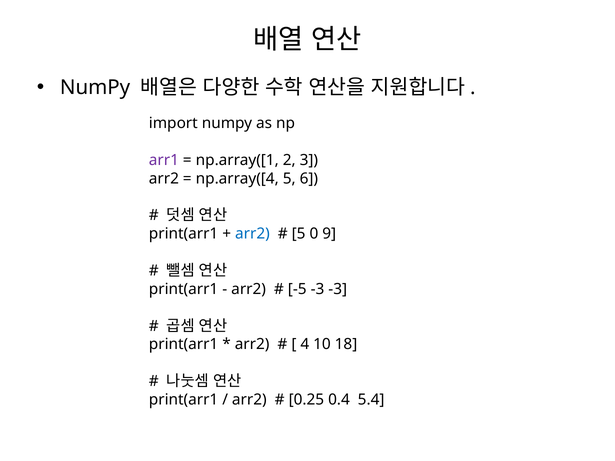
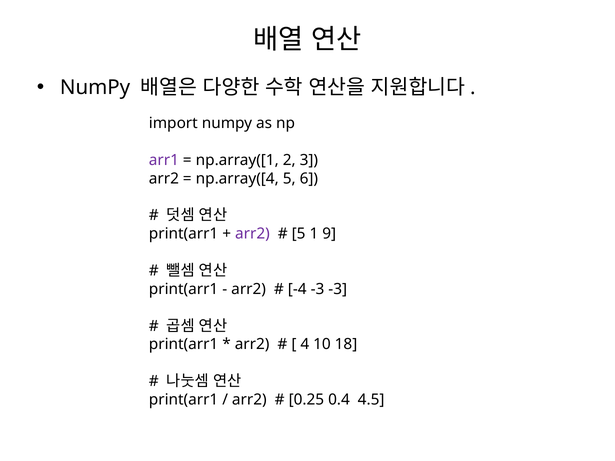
arr2 at (252, 234) colour: blue -> purple
0: 0 -> 1
-5: -5 -> -4
5.4: 5.4 -> 4.5
